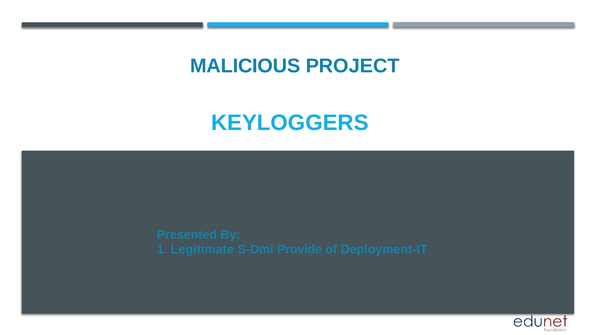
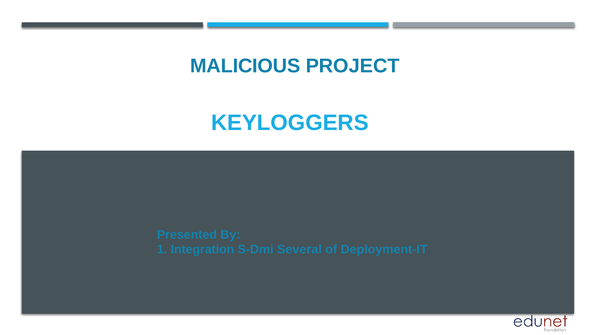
Legitimate: Legitimate -> Integration
Provide: Provide -> Several
